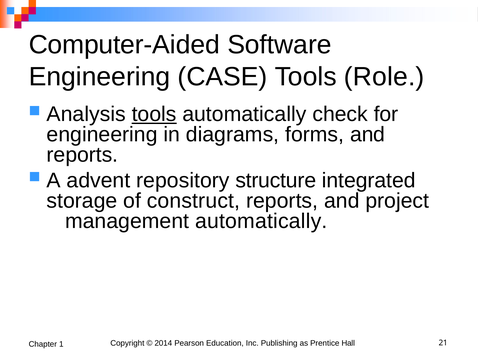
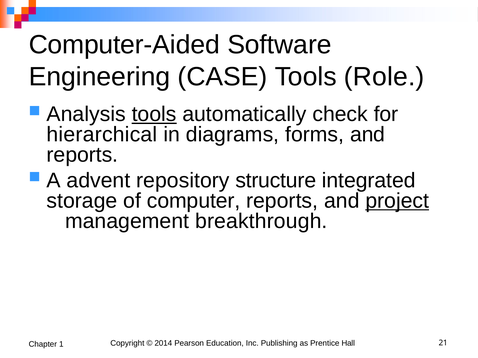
engineering at (102, 135): engineering -> hierarchical
construct: construct -> computer
project underline: none -> present
management automatically: automatically -> breakthrough
